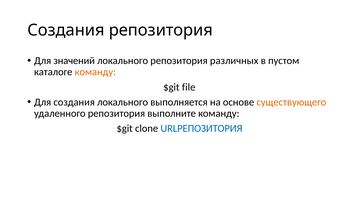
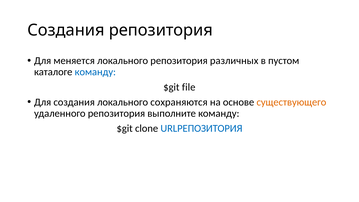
значений: значений -> меняется
команду at (95, 72) colour: orange -> blue
выполняется: выполняется -> сохраняются
